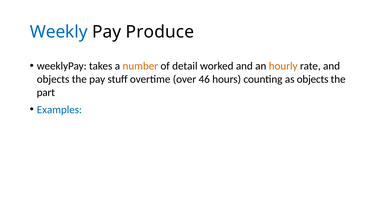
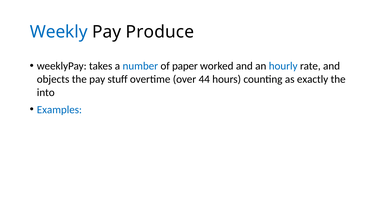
number colour: orange -> blue
detail: detail -> paper
hourly colour: orange -> blue
46: 46 -> 44
as objects: objects -> exactly
part: part -> into
